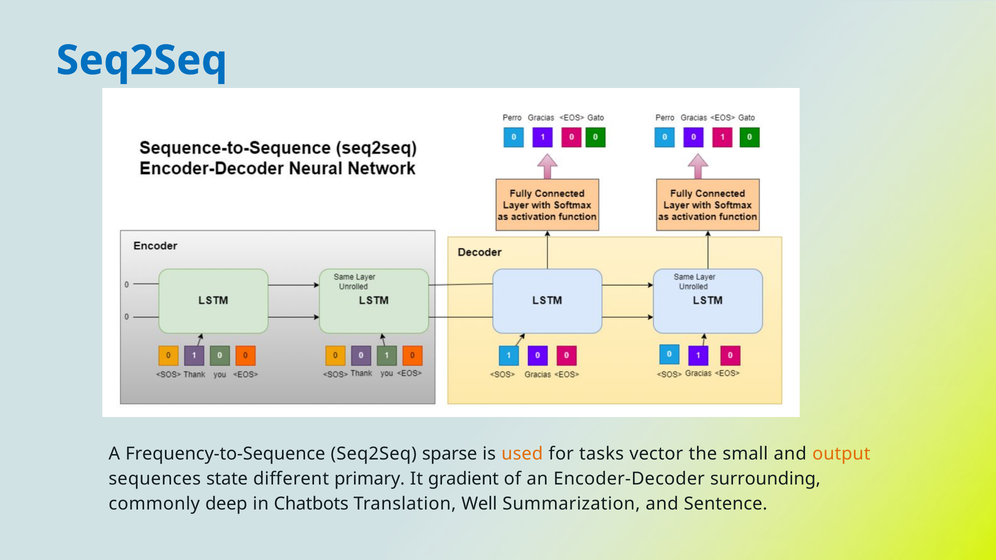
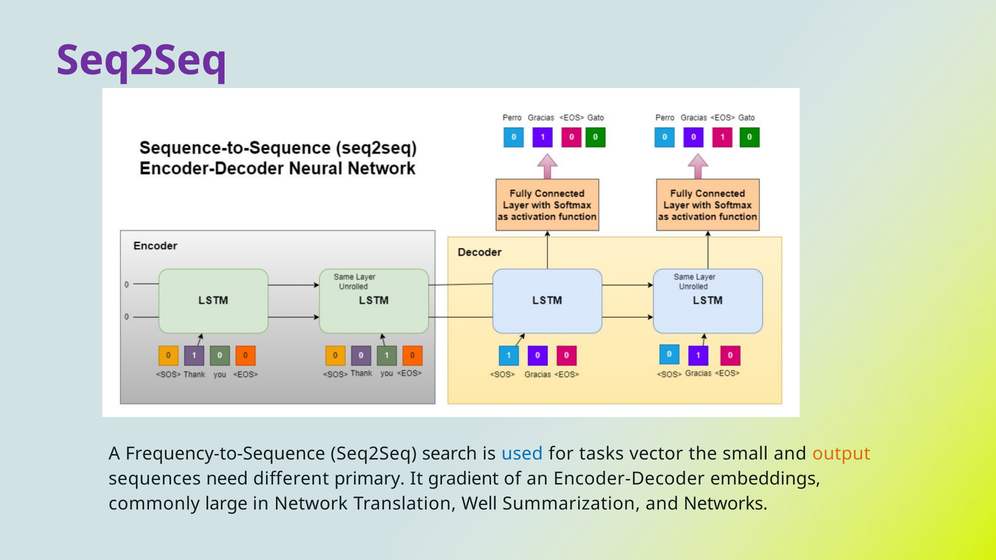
Seq2Seq at (142, 60) colour: blue -> purple
sparse: sparse -> search
used colour: orange -> blue
state: state -> need
surrounding: surrounding -> embeddings
deep: deep -> large
Chatbots: Chatbots -> Network
Sentence: Sentence -> Networks
